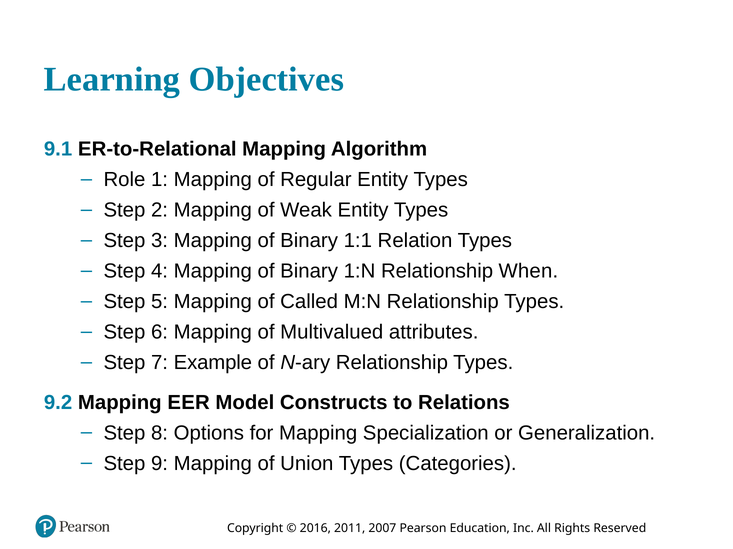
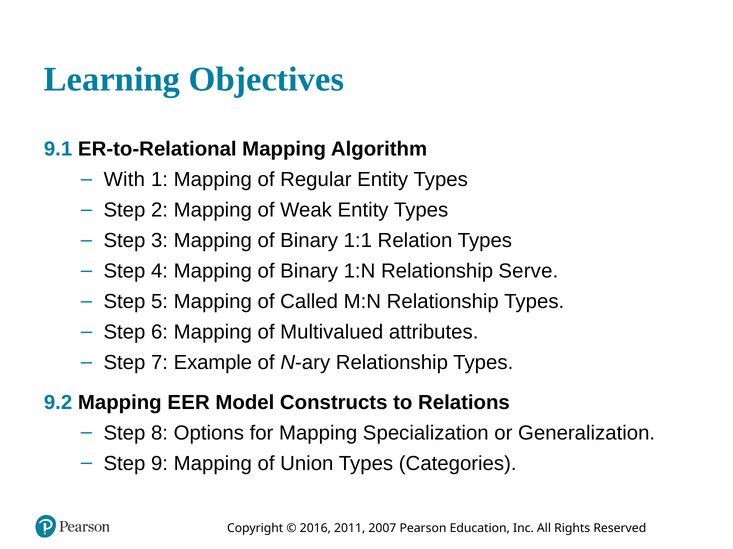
Role: Role -> With
When: When -> Serve
